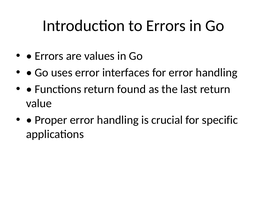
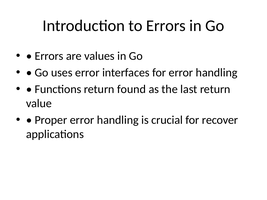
specific: specific -> recover
